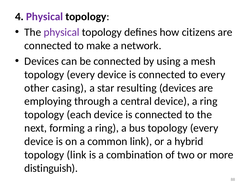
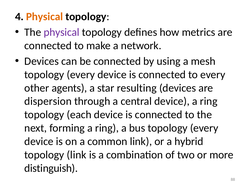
Physical at (45, 17) colour: purple -> orange
citizens: citizens -> metrics
casing: casing -> agents
employing: employing -> dispersion
